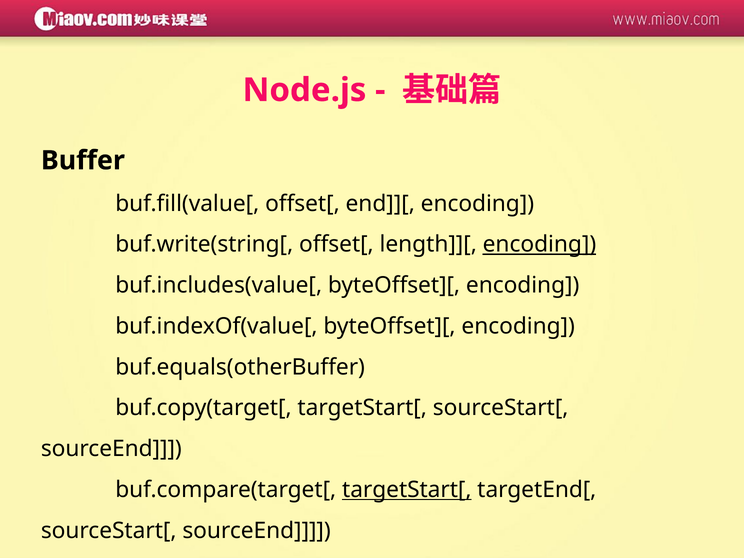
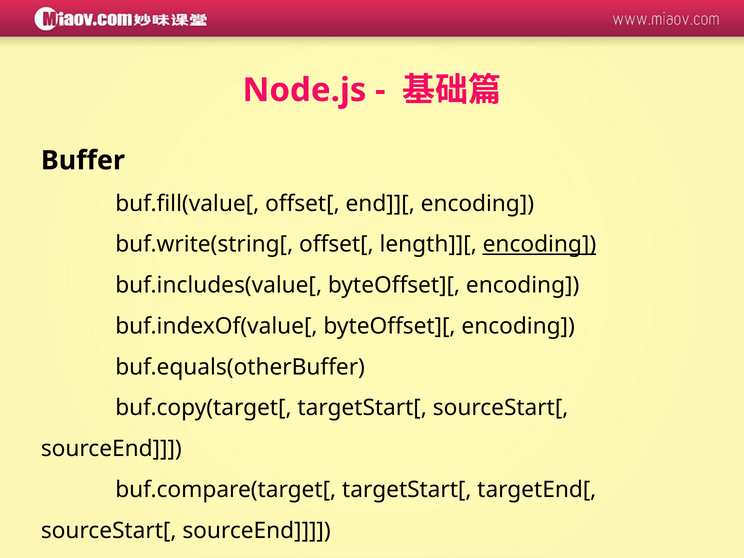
targetStart[ at (407, 490) underline: present -> none
